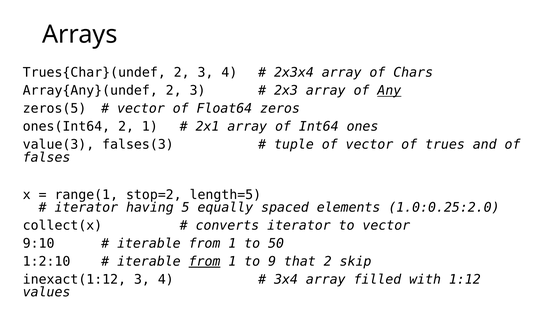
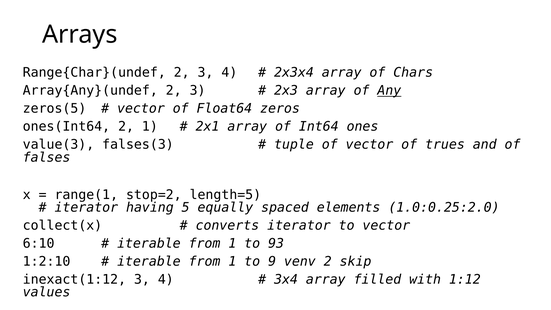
Trues{Char}(undef: Trues{Char}(undef -> Range{Char}(undef
9:10: 9:10 -> 6:10
50: 50 -> 93
from at (205, 261) underline: present -> none
that: that -> venv
